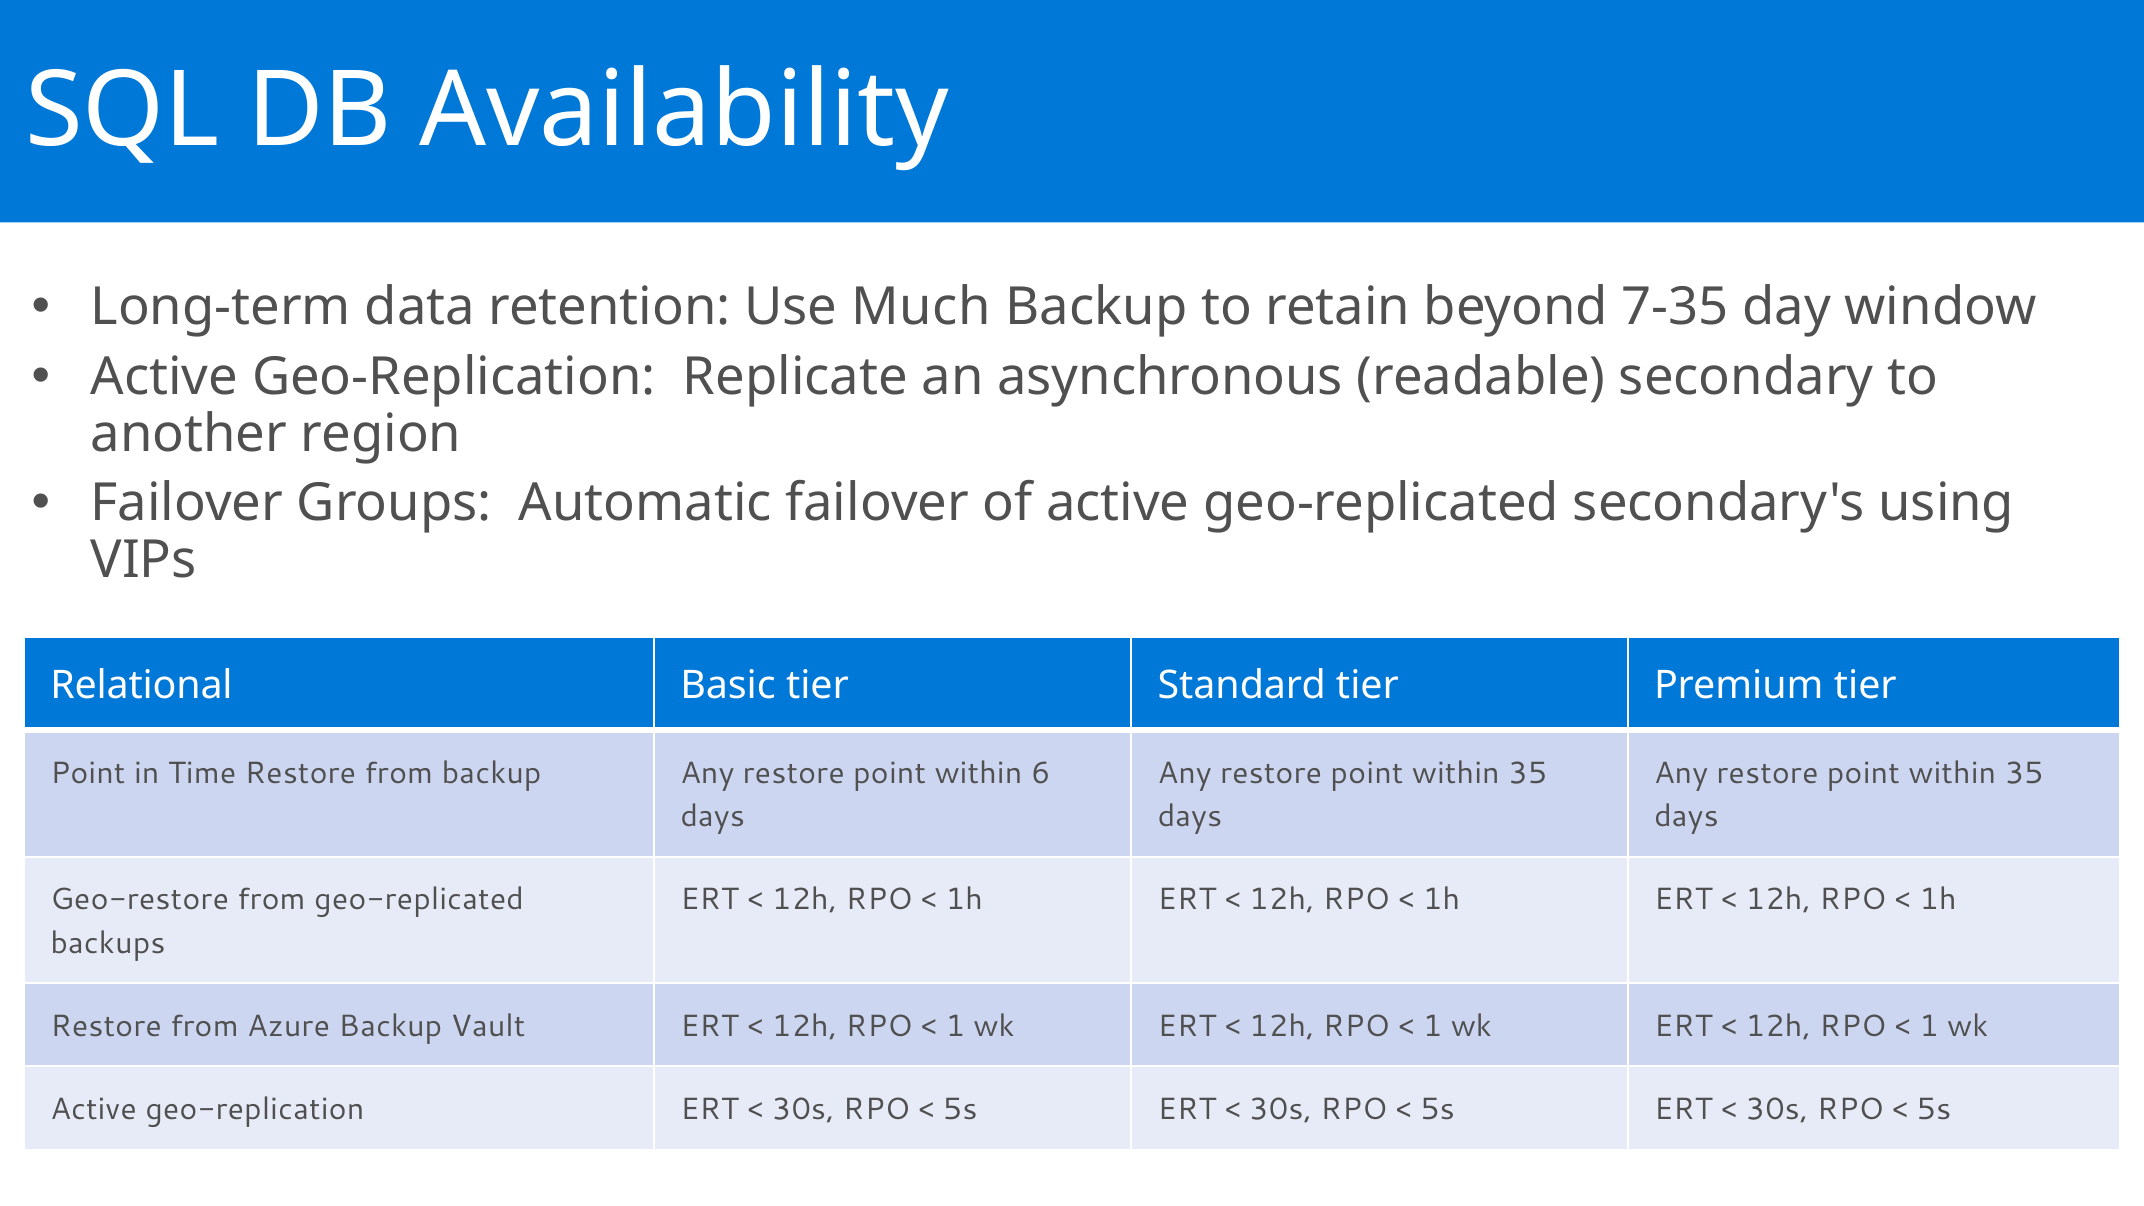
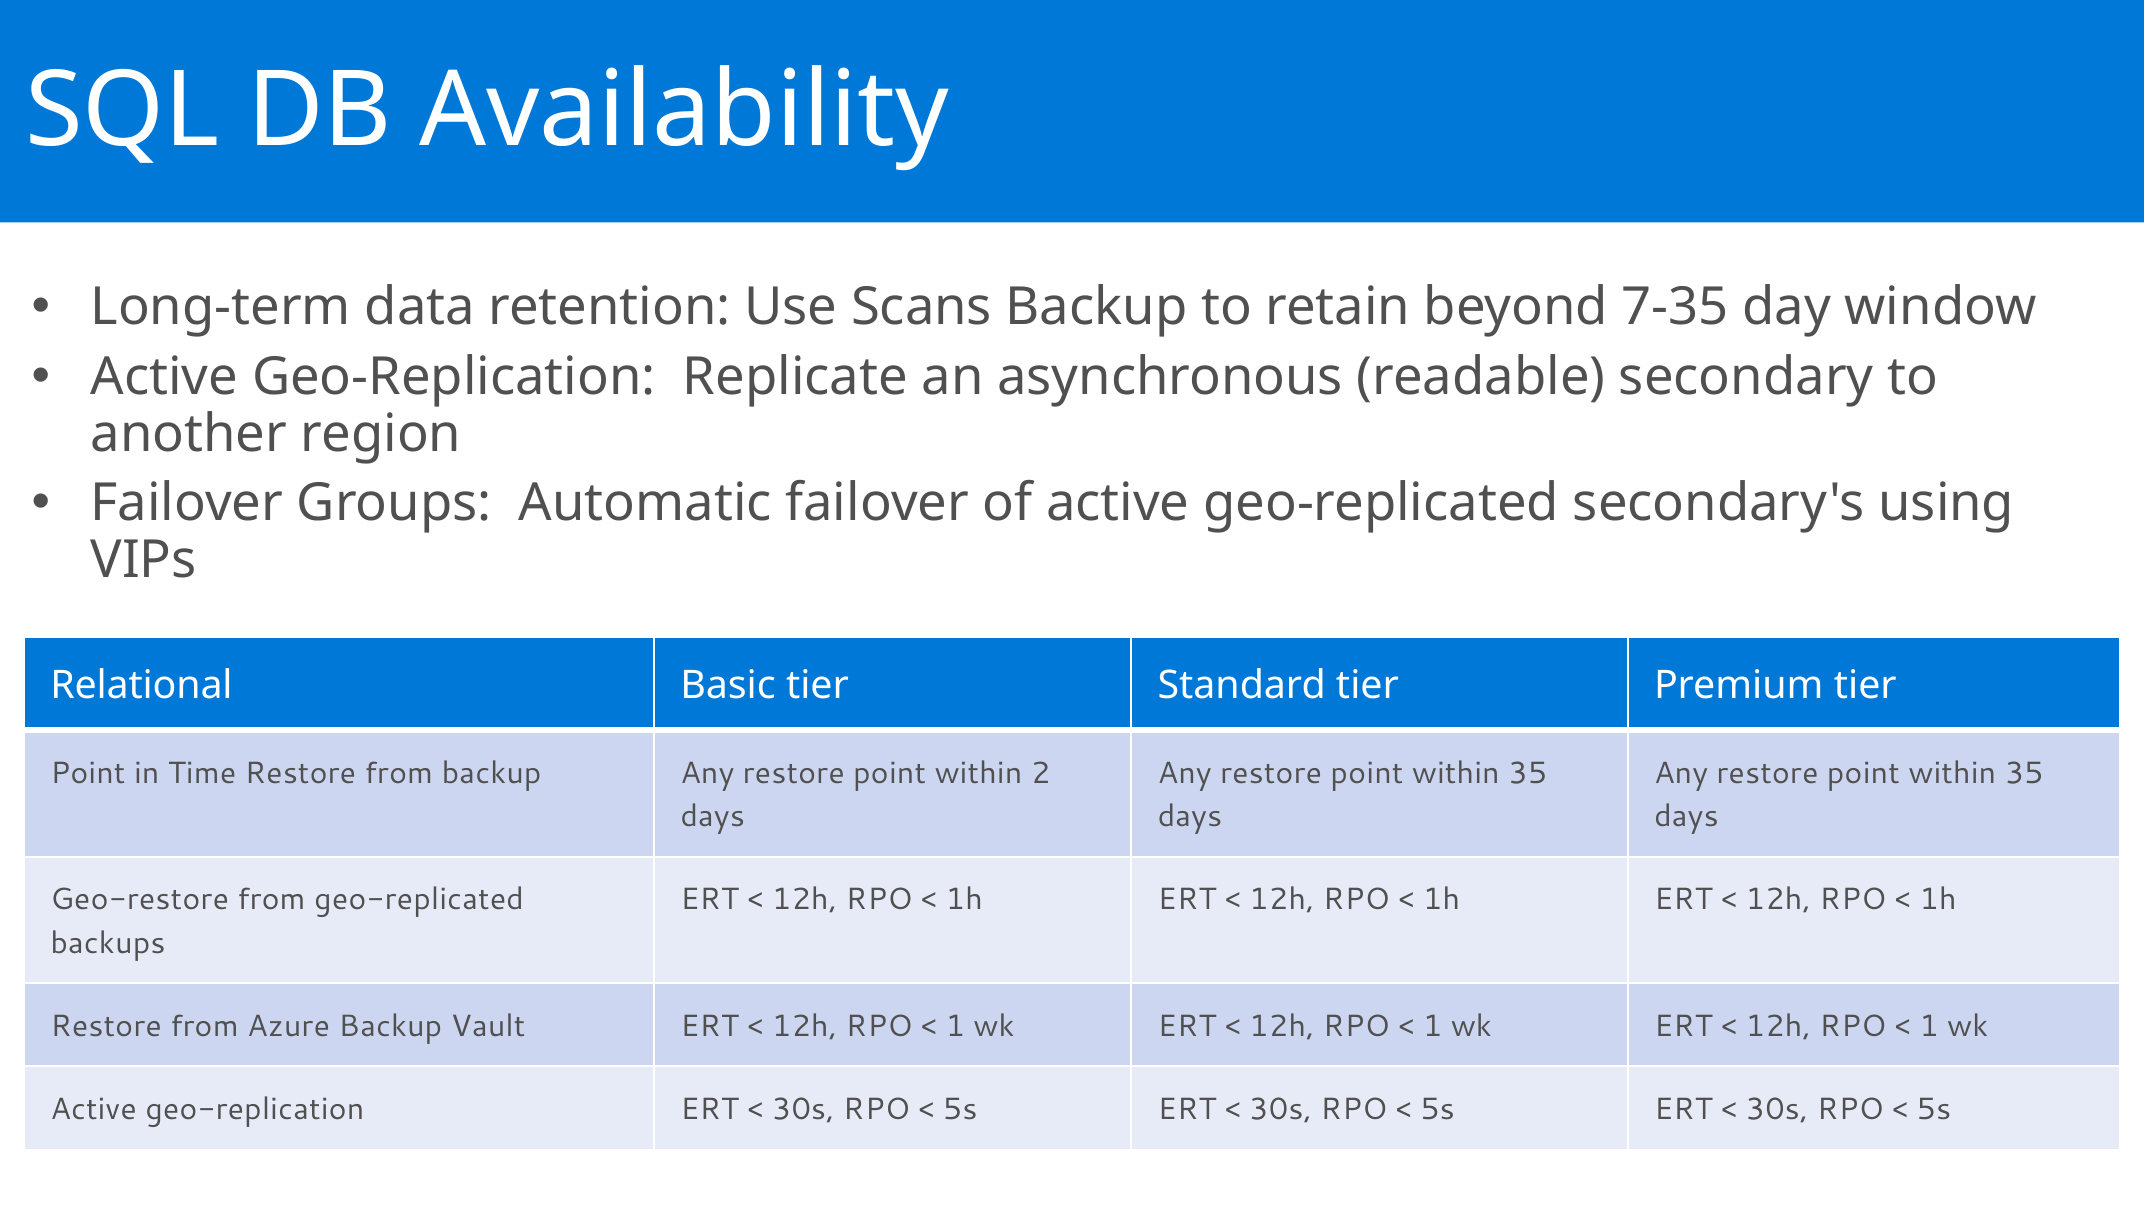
Much: Much -> Scans
6: 6 -> 2
